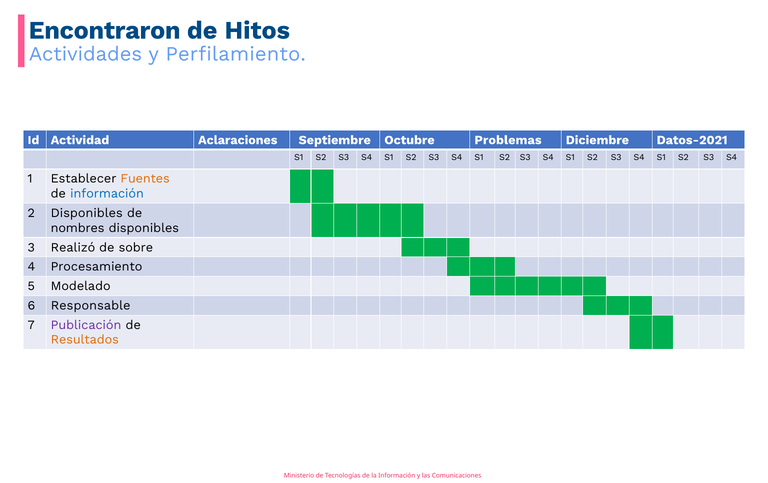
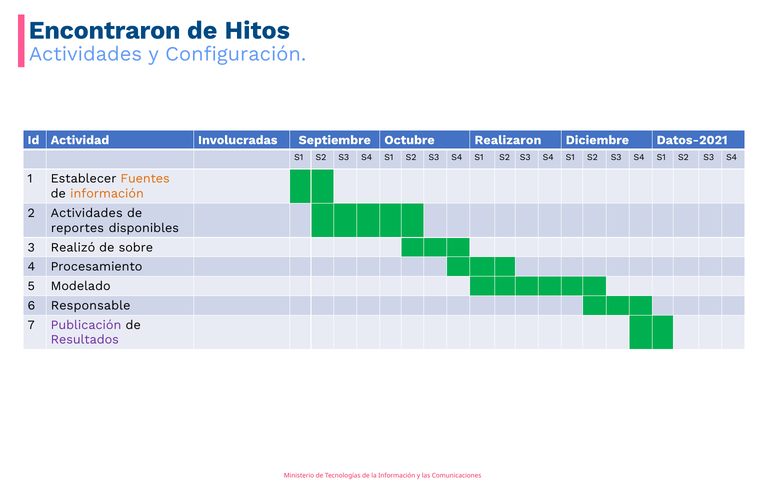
Perfilamiento: Perfilamiento -> Configuración
Aclaraciones: Aclaraciones -> Involucradas
Problemas: Problemas -> Realizaron
información at (107, 193) colour: blue -> orange
2 Disponibles: Disponibles -> Actividades
nombres: nombres -> reportes
Resultados colour: orange -> purple
